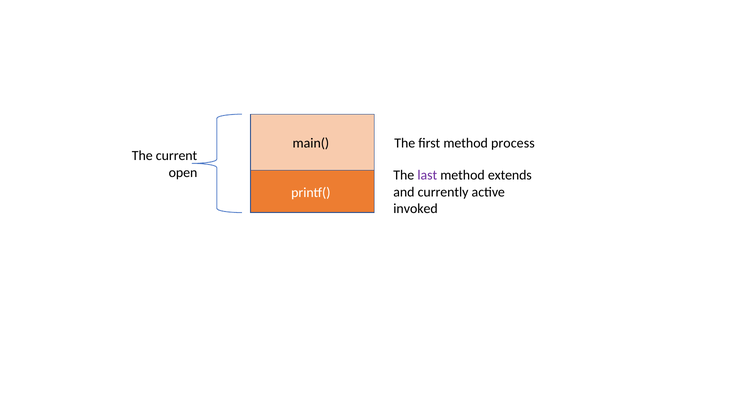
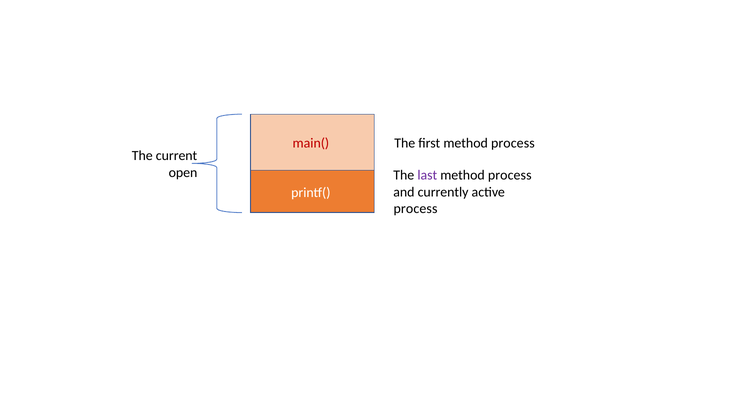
main( colour: black -> red
extends at (510, 175): extends -> process
invoked at (416, 209): invoked -> process
